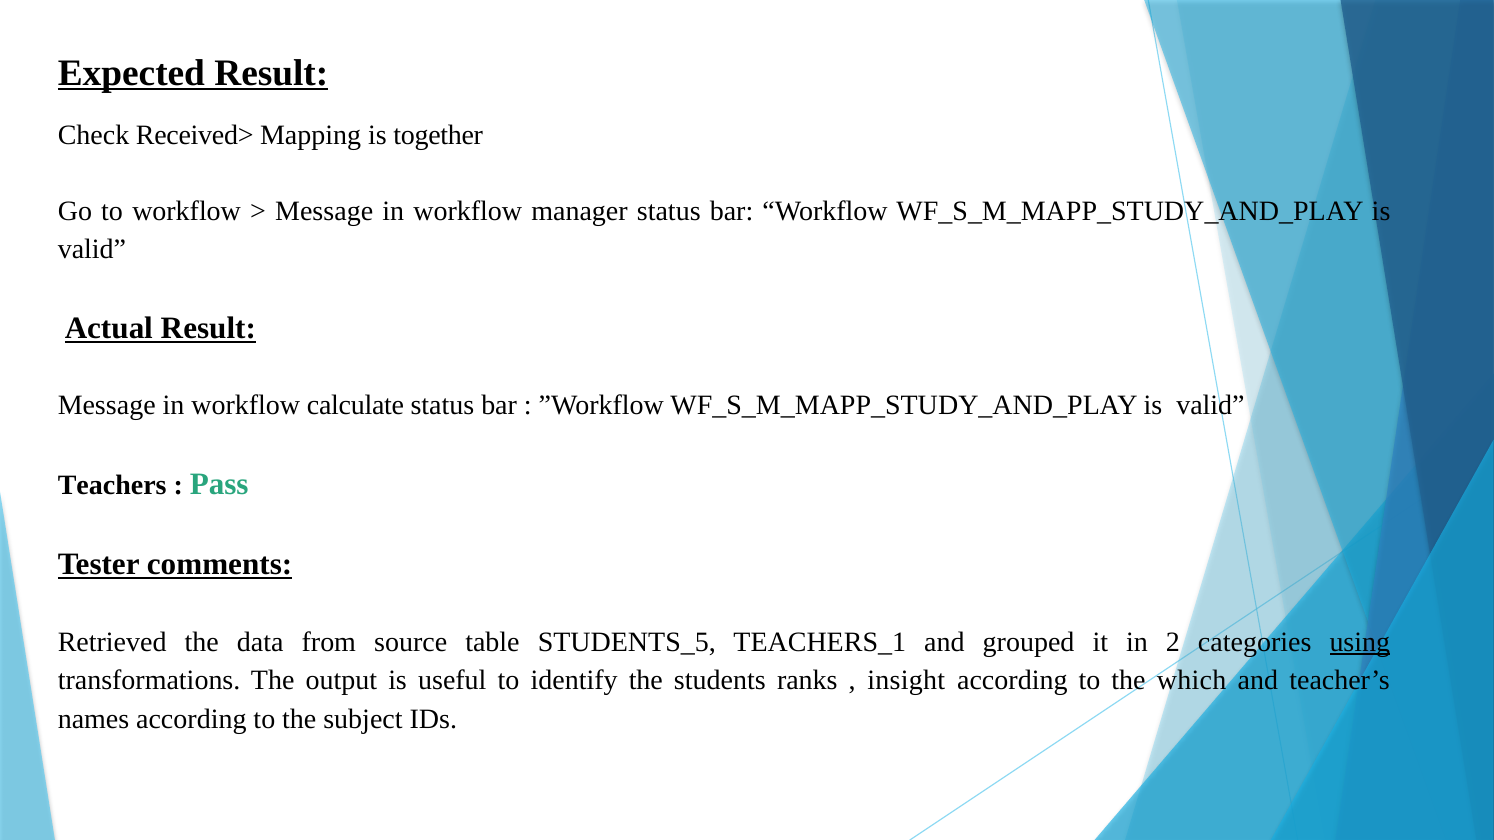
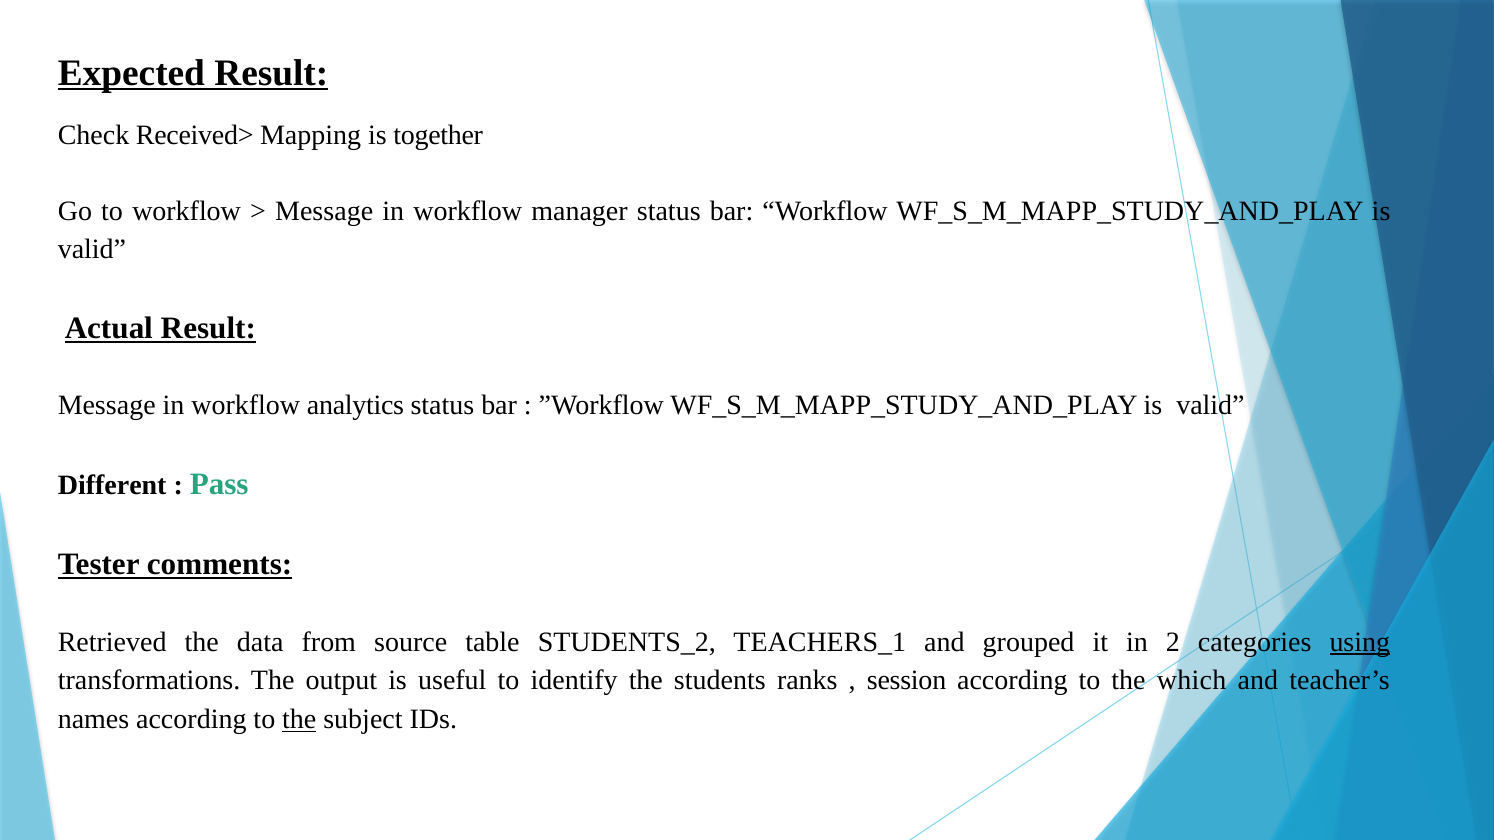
calculate: calculate -> analytics
Teachers: Teachers -> Different
STUDENTS_5: STUDENTS_5 -> STUDENTS_2
insight: insight -> session
the at (299, 720) underline: none -> present
